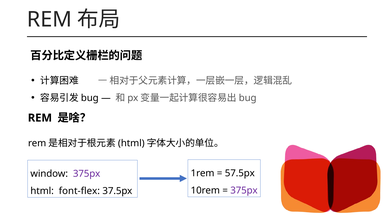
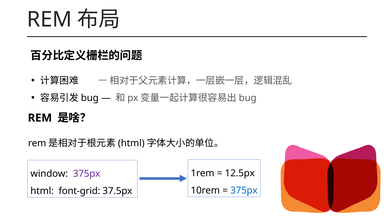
57.5px: 57.5px -> 12.5px
375px at (244, 190) colour: purple -> blue
font-flex: font-flex -> font-grid
